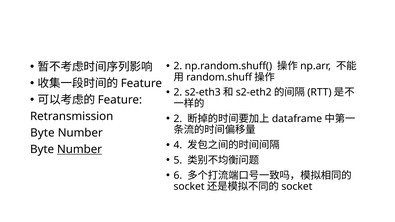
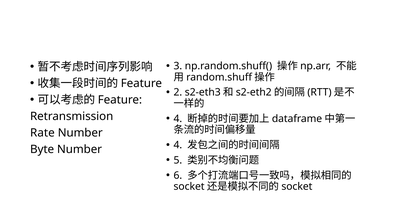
2 at (178, 66): 2 -> 3
2 at (178, 119): 2 -> 4
Byte at (42, 133): Byte -> Rate
Number at (80, 149) underline: present -> none
